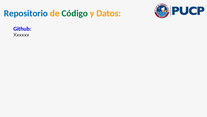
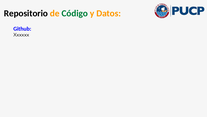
Repositorio colour: blue -> black
